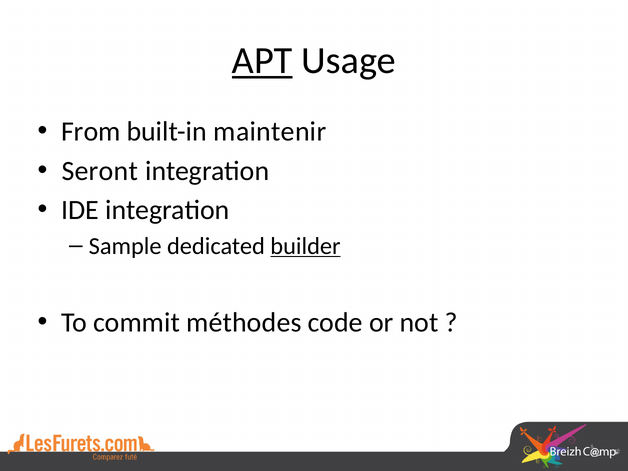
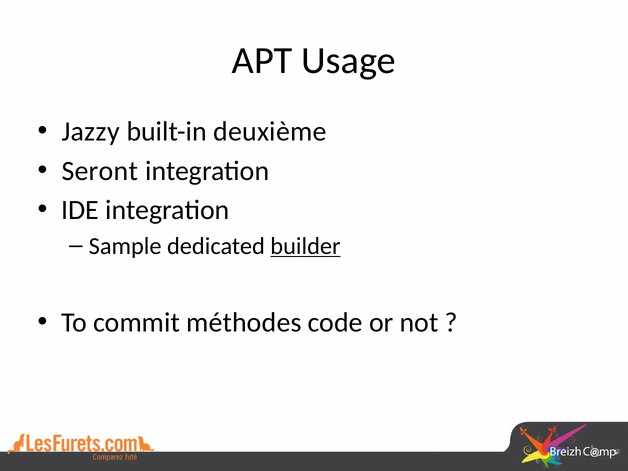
APT underline: present -> none
From: From -> Jazzy
maintenir: maintenir -> deuxième
